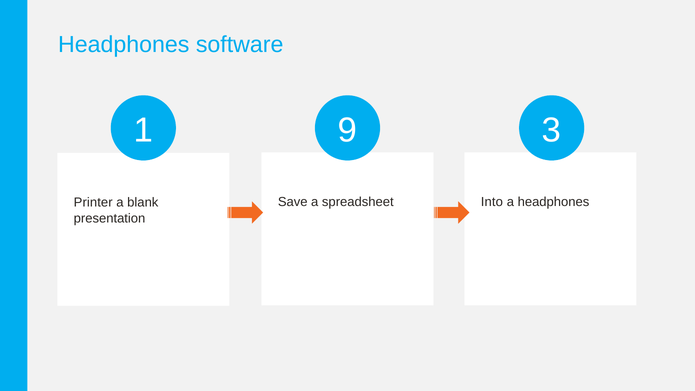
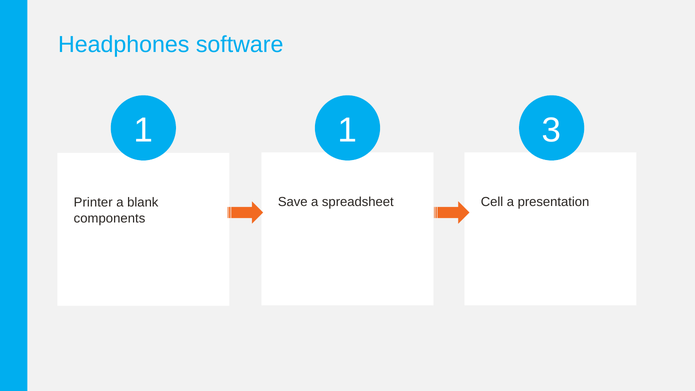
1 9: 9 -> 1
Into: Into -> Cell
a headphones: headphones -> presentation
presentation: presentation -> components
